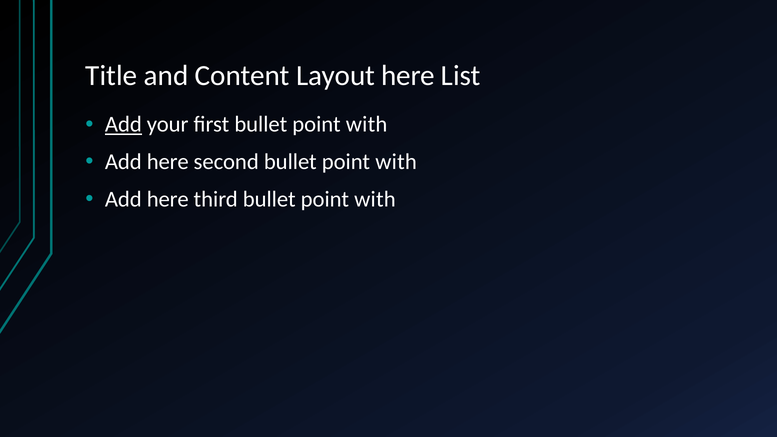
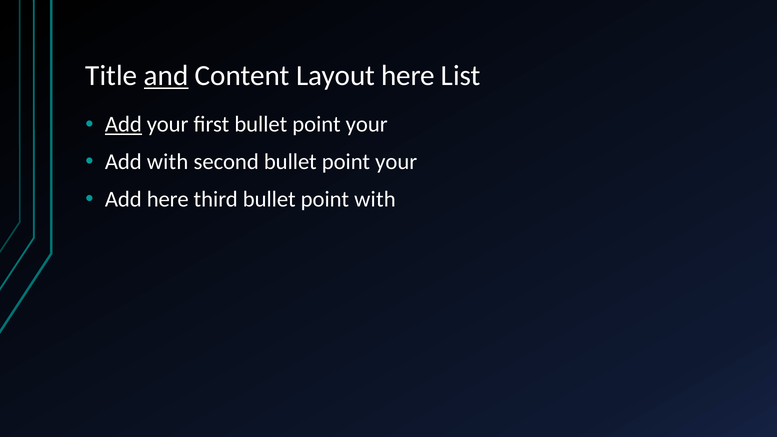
and underline: none -> present
first bullet point with: with -> your
here at (168, 162): here -> with
second bullet point with: with -> your
